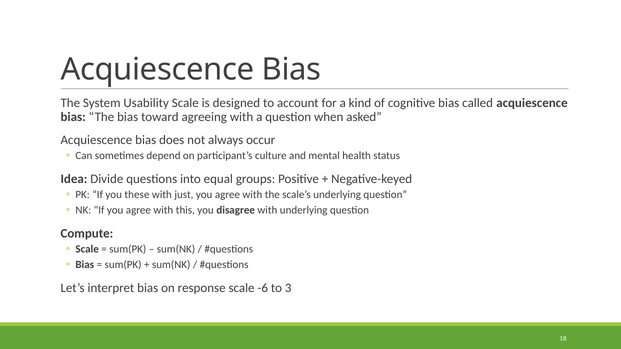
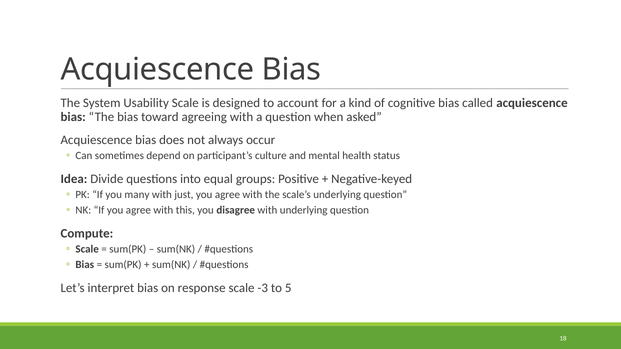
these: these -> many
-6: -6 -> -3
3: 3 -> 5
